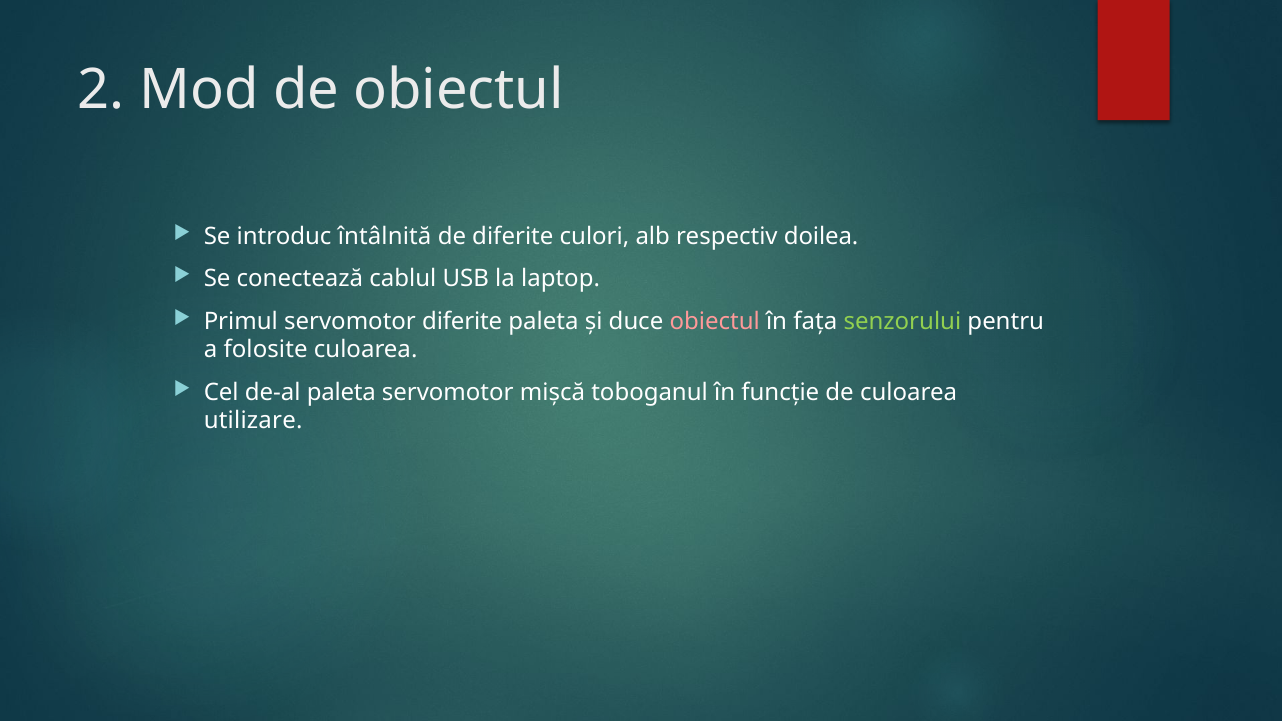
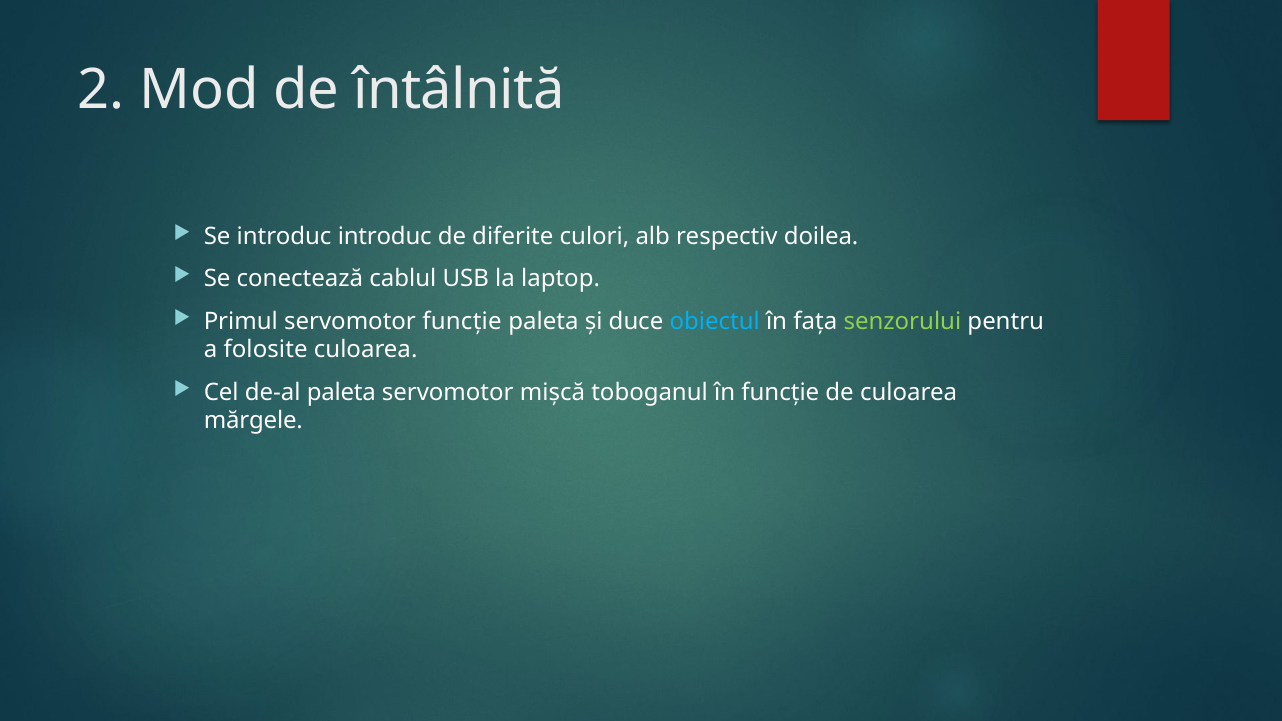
de obiectul: obiectul -> întâlnită
introduc întâlnită: întâlnită -> introduc
servomotor diferite: diferite -> funcție
obiectul at (715, 321) colour: pink -> light blue
utilizare: utilizare -> mărgele
